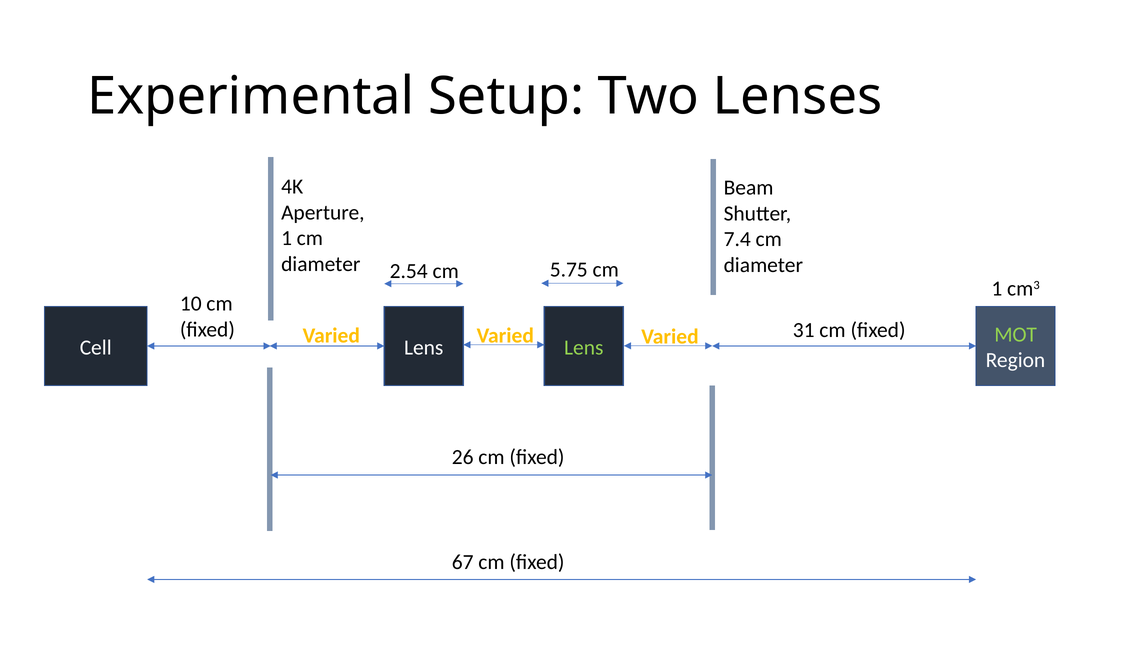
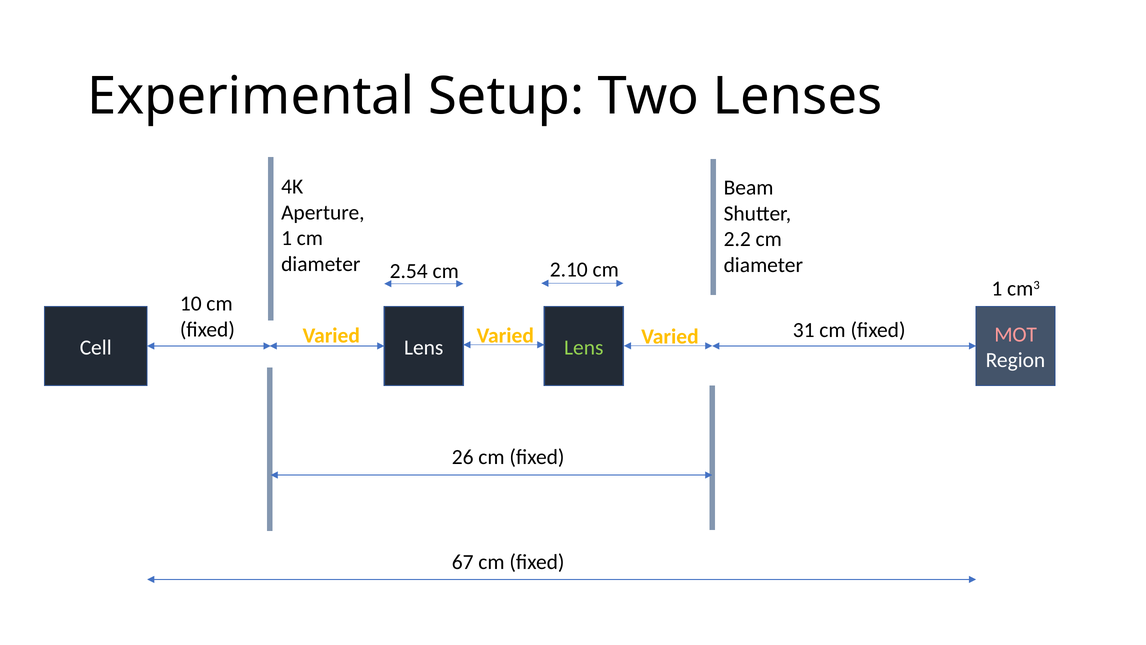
7.4: 7.4 -> 2.2
5.75: 5.75 -> 2.10
MOT colour: light green -> pink
